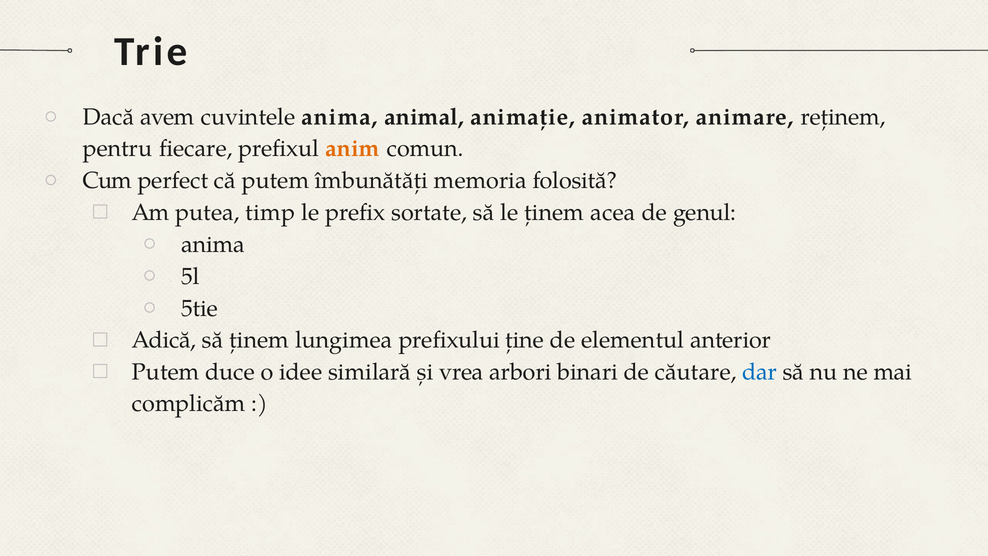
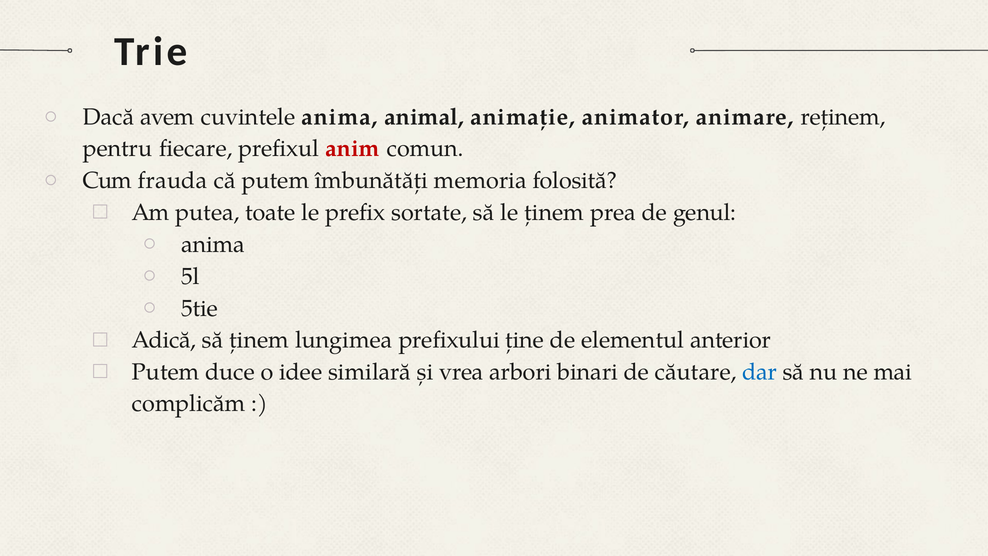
anim colour: orange -> red
perfect: perfect -> frauda
timp: timp -> toate
acea: acea -> prea
